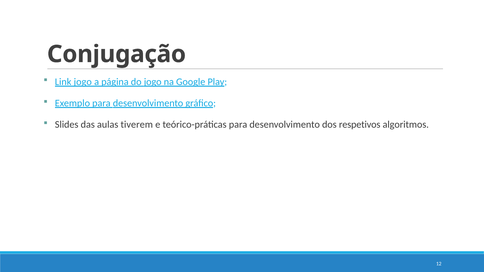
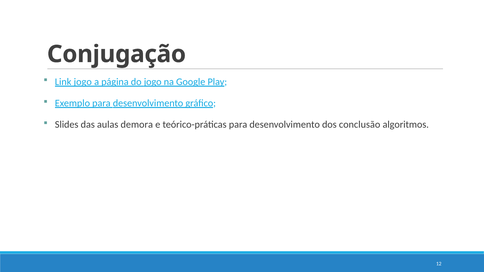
tiverem: tiverem -> demora
respetivos: respetivos -> conclusão
